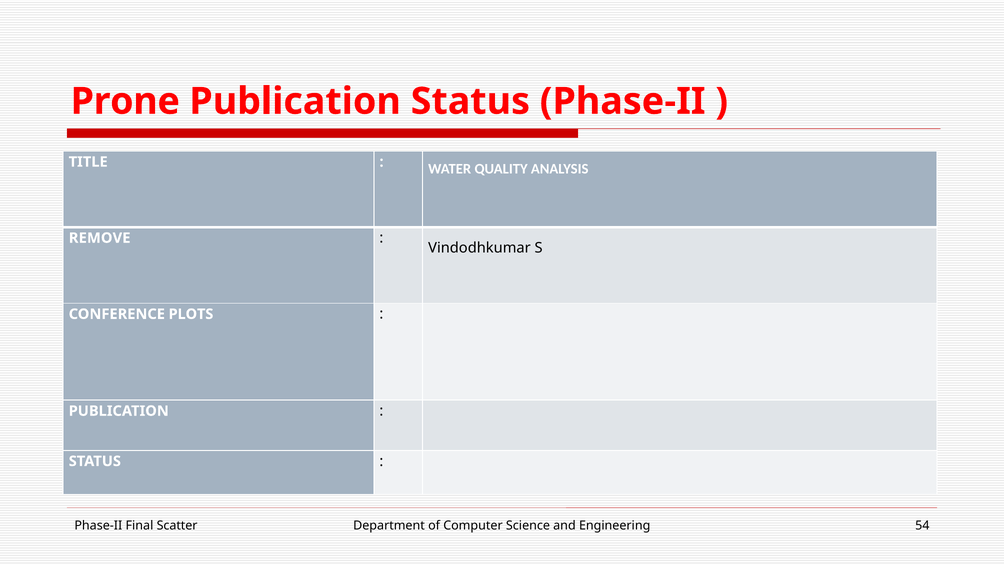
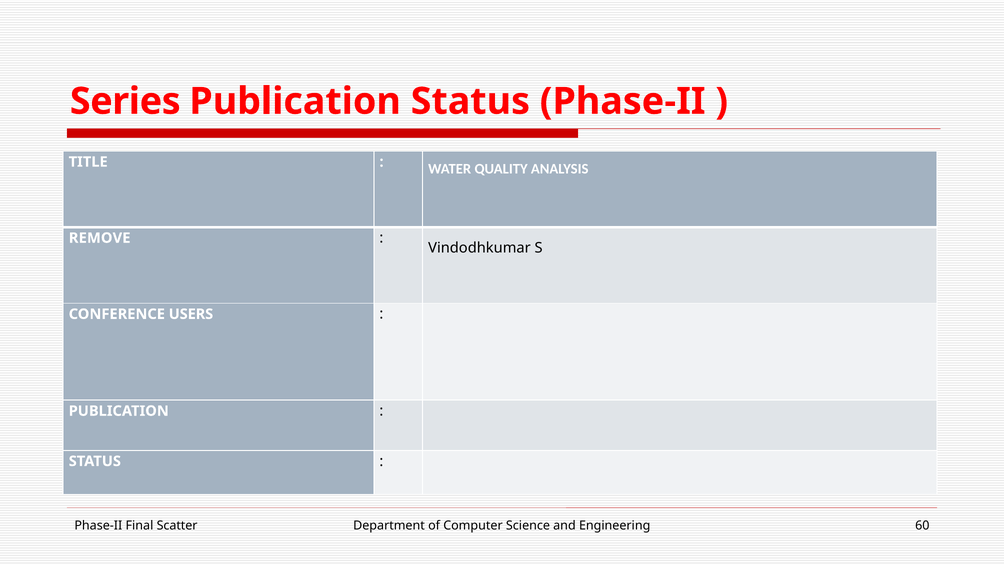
Prone: Prone -> Series
PLOTS: PLOTS -> USERS
54: 54 -> 60
